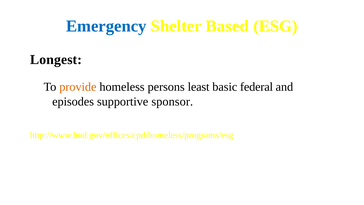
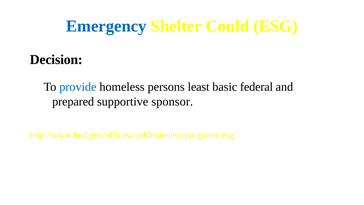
Based: Based -> Could
Longest: Longest -> Decision
provide colour: orange -> blue
episodes: episodes -> prepared
